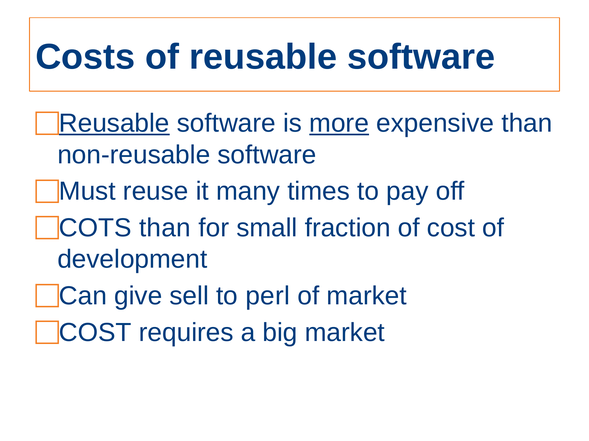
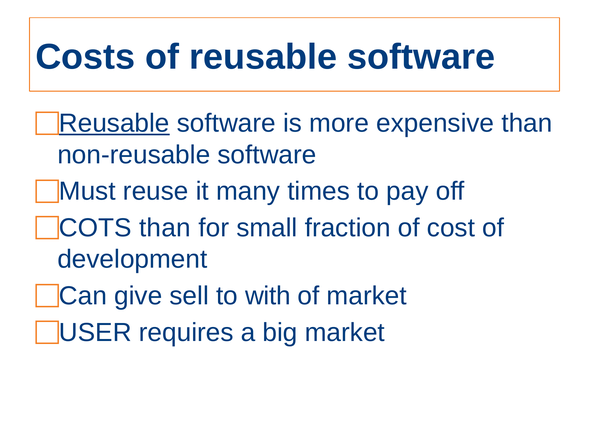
more underline: present -> none
perl: perl -> with
COST at (95, 333): COST -> USER
